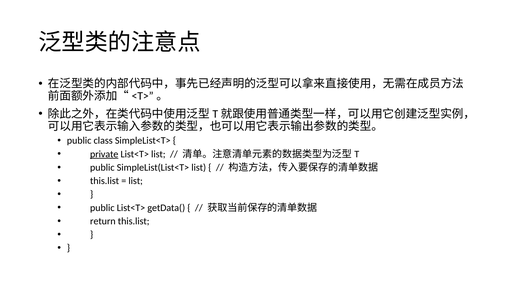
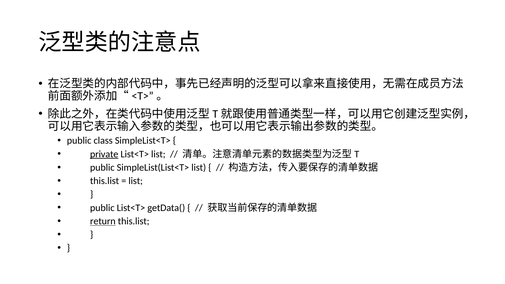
return underline: none -> present
